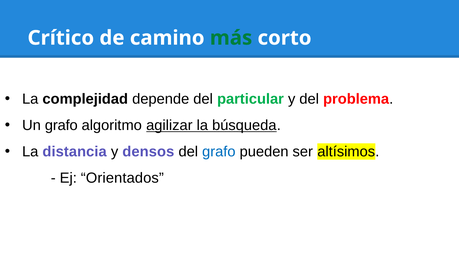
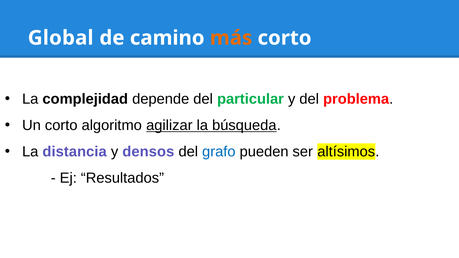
Crítico: Crítico -> Global
más colour: green -> orange
Un grafo: grafo -> corto
Orientados: Orientados -> Resultados
